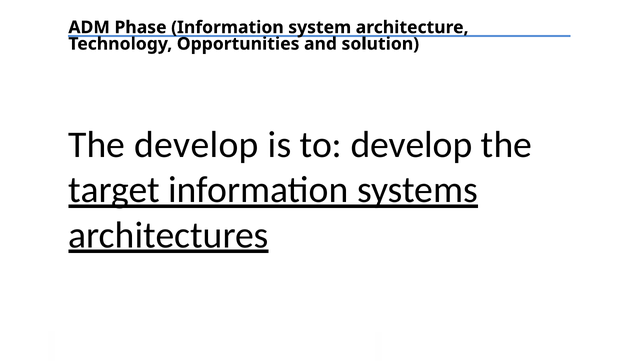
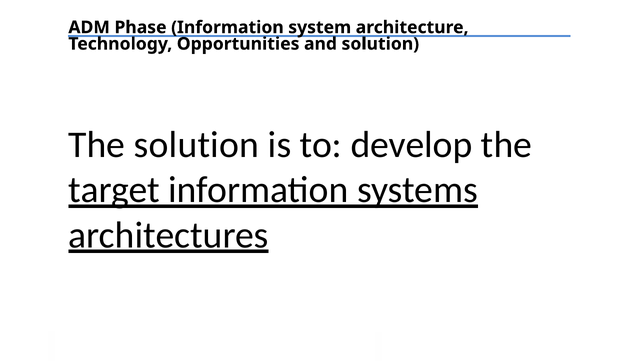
The develop: develop -> solution
